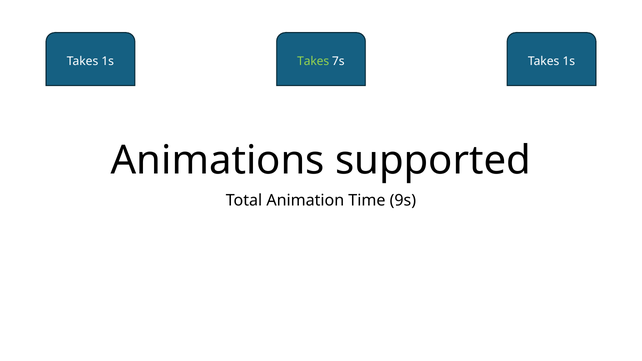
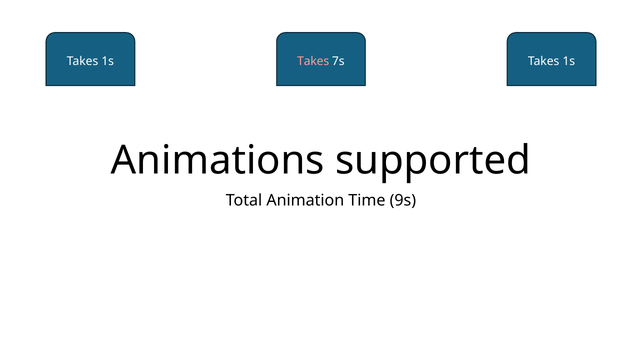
Takes at (313, 61) colour: light green -> pink
